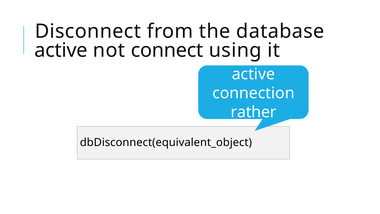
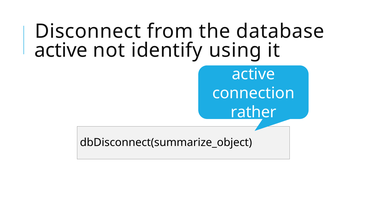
connect: connect -> identify
dbDisconnect(equivalent_object: dbDisconnect(equivalent_object -> dbDisconnect(summarize_object
